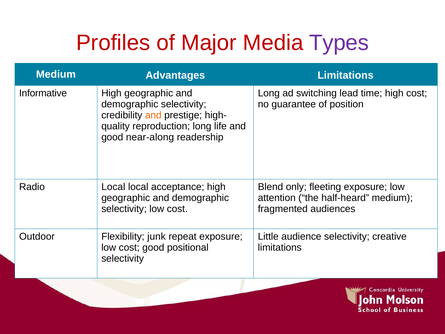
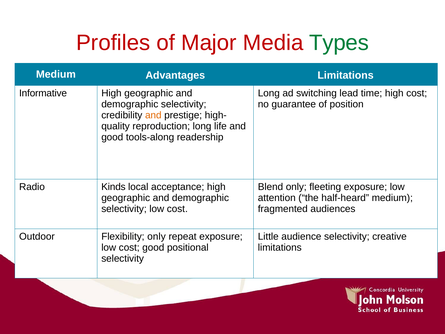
Types colour: purple -> green
near-along: near-along -> tools-along
Radio Local: Local -> Kinds
Flexibility junk: junk -> only
